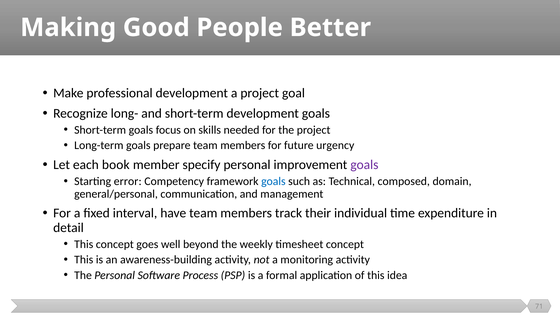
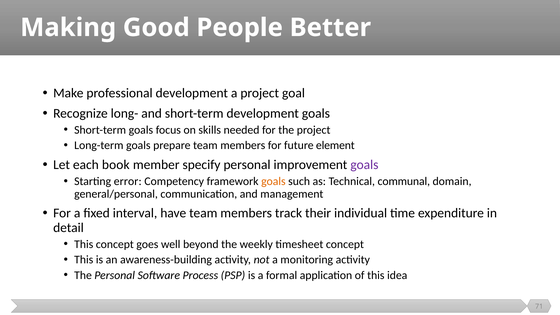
urgency: urgency -> element
goals at (273, 181) colour: blue -> orange
composed: composed -> communal
